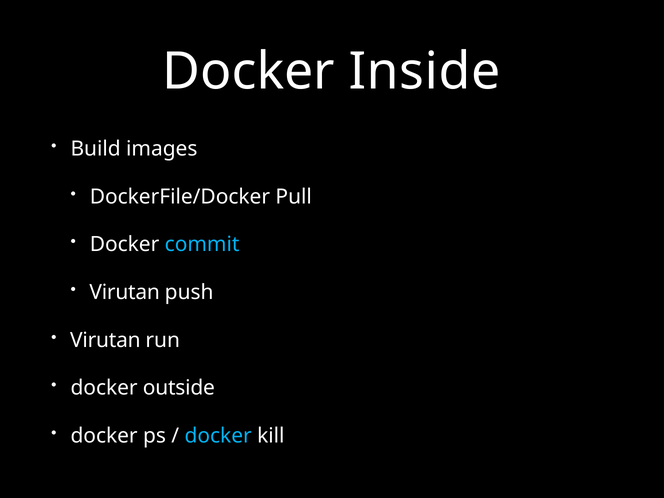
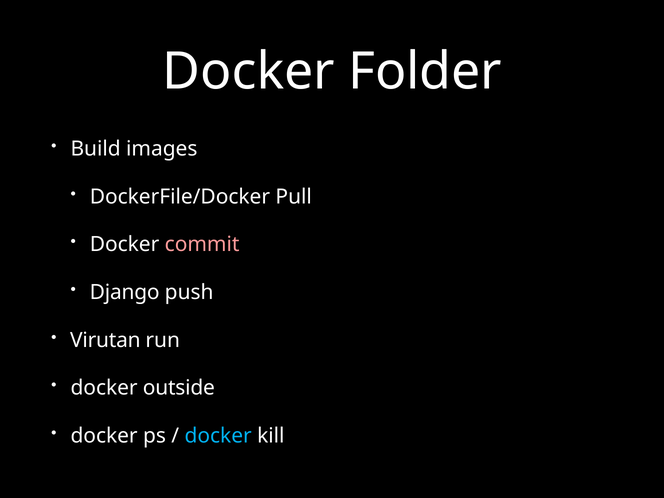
Inside: Inside -> Folder
commit colour: light blue -> pink
Virutan at (125, 292): Virutan -> Django
